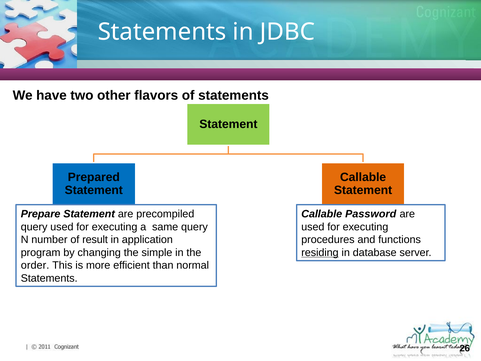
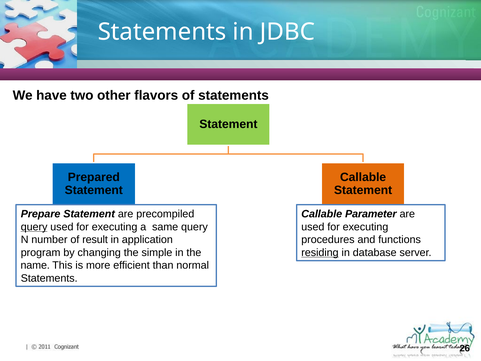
Password: Password -> Parameter
query at (34, 227) underline: none -> present
order: order -> name
